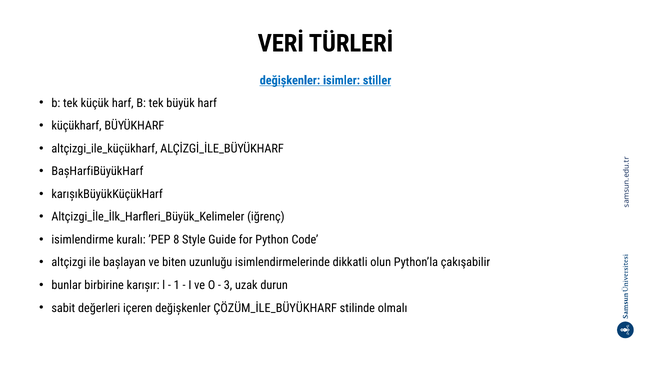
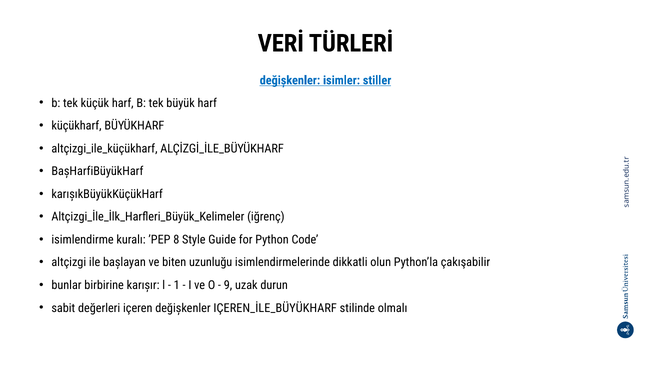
3: 3 -> 9
ÇÖZÜM_İLE_BÜYÜKHARF: ÇÖZÜM_İLE_BÜYÜKHARF -> IÇEREN_İLE_BÜYÜKHARF
